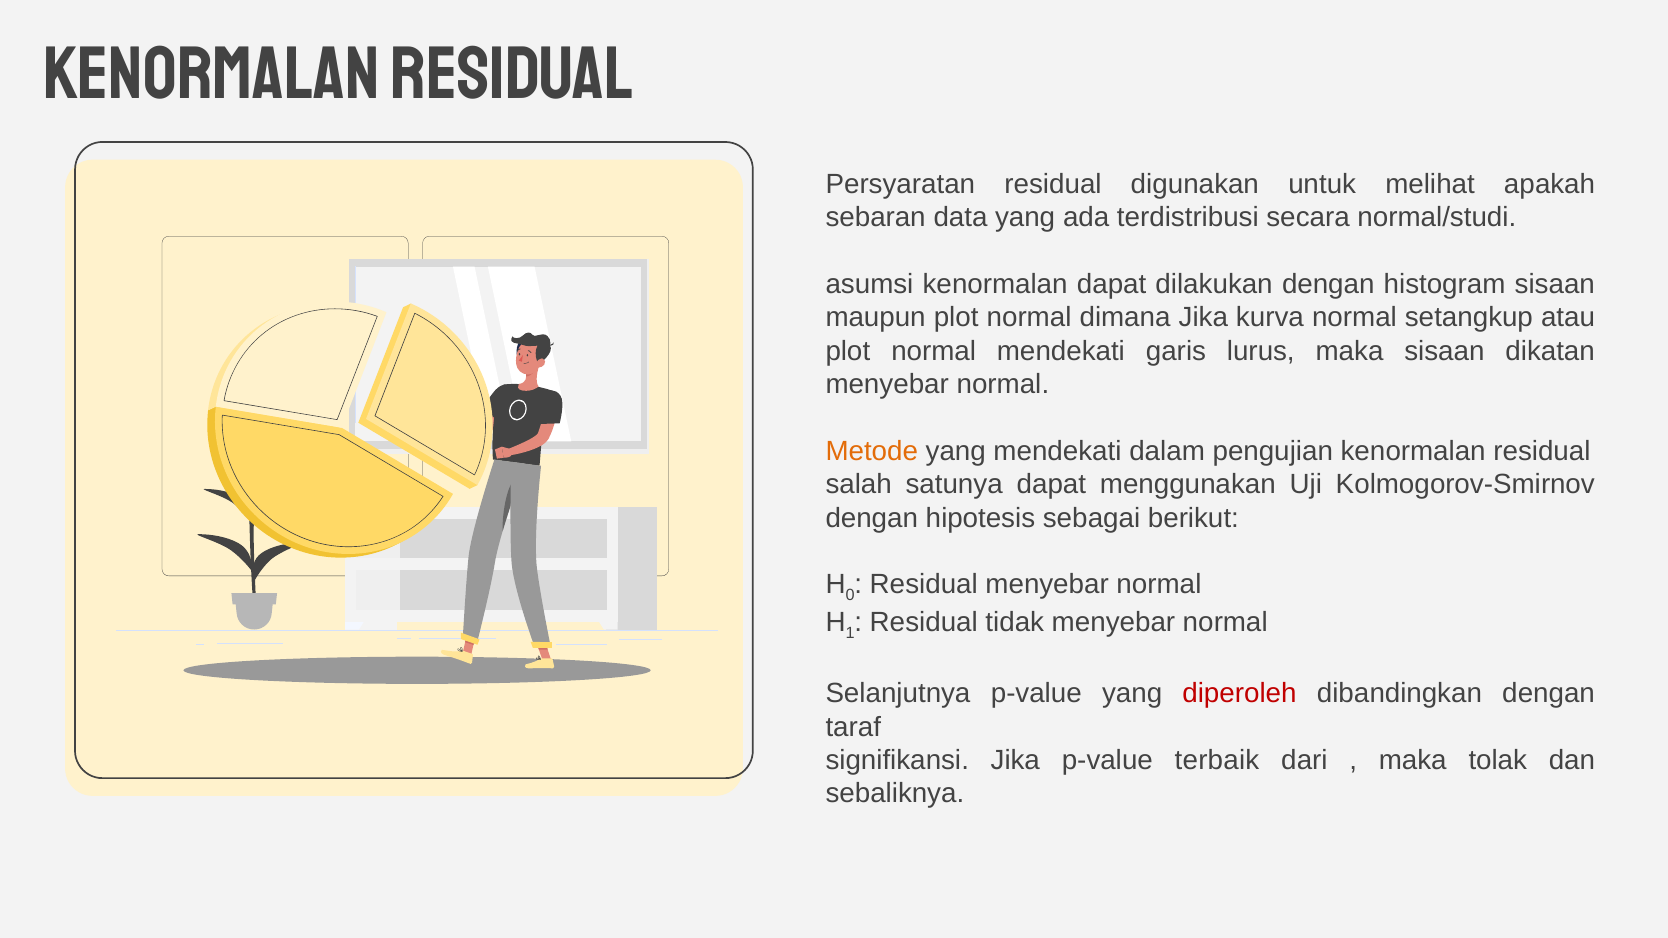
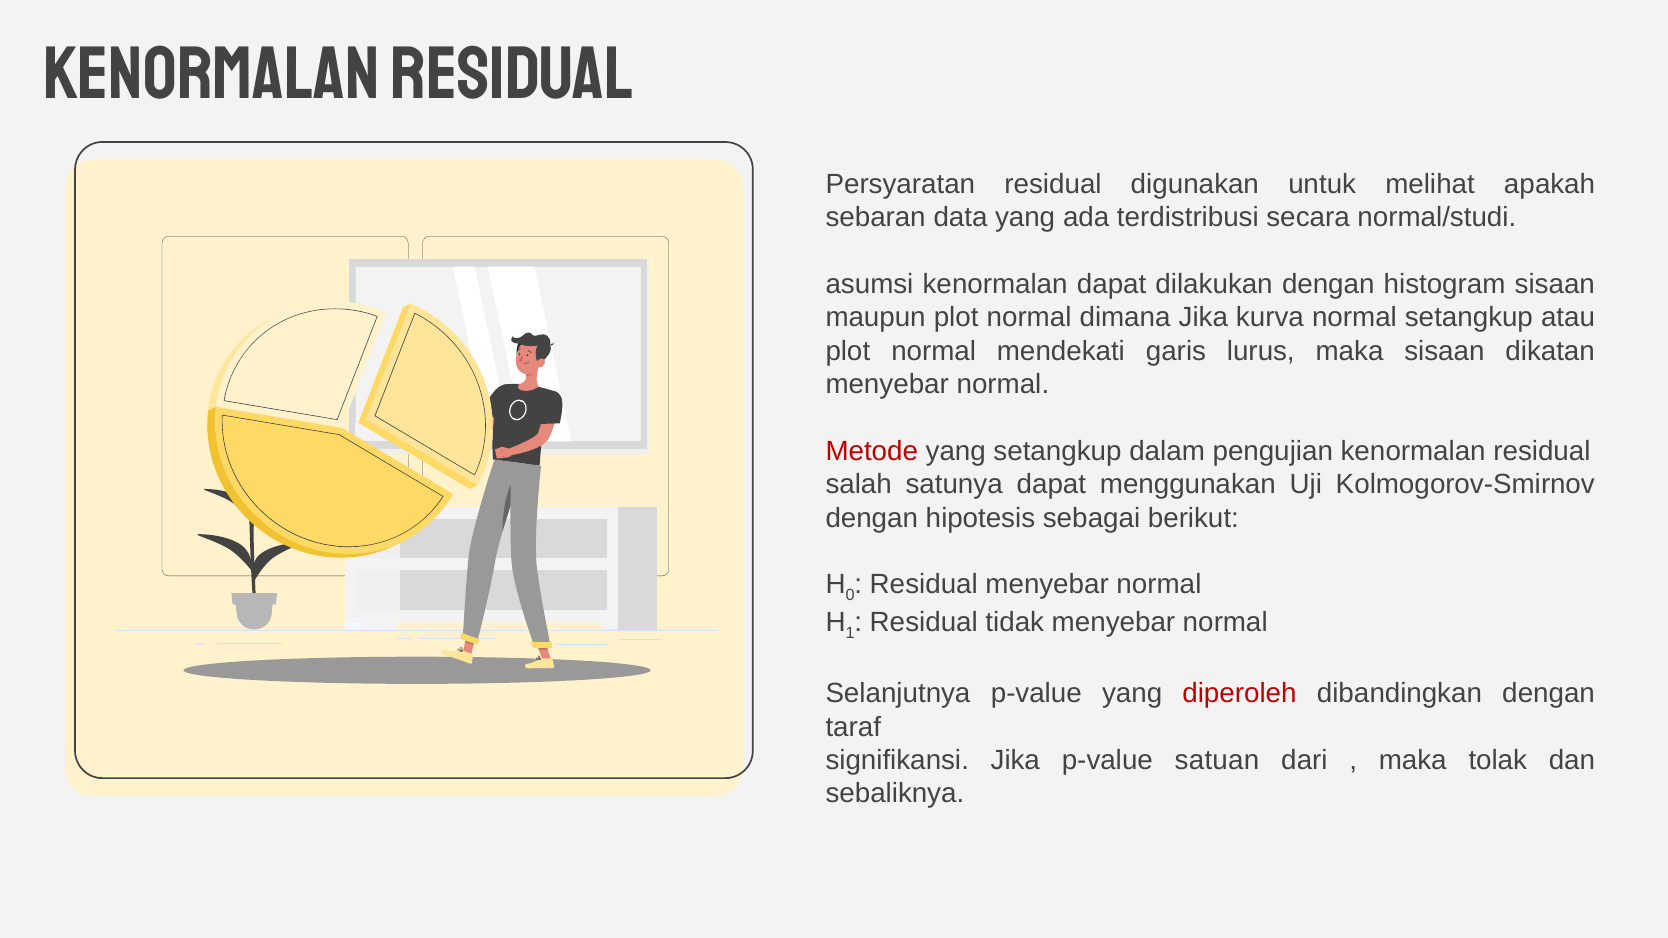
Metode colour: orange -> red
yang mendekati: mendekati -> setangkup
terbaik: terbaik -> satuan
